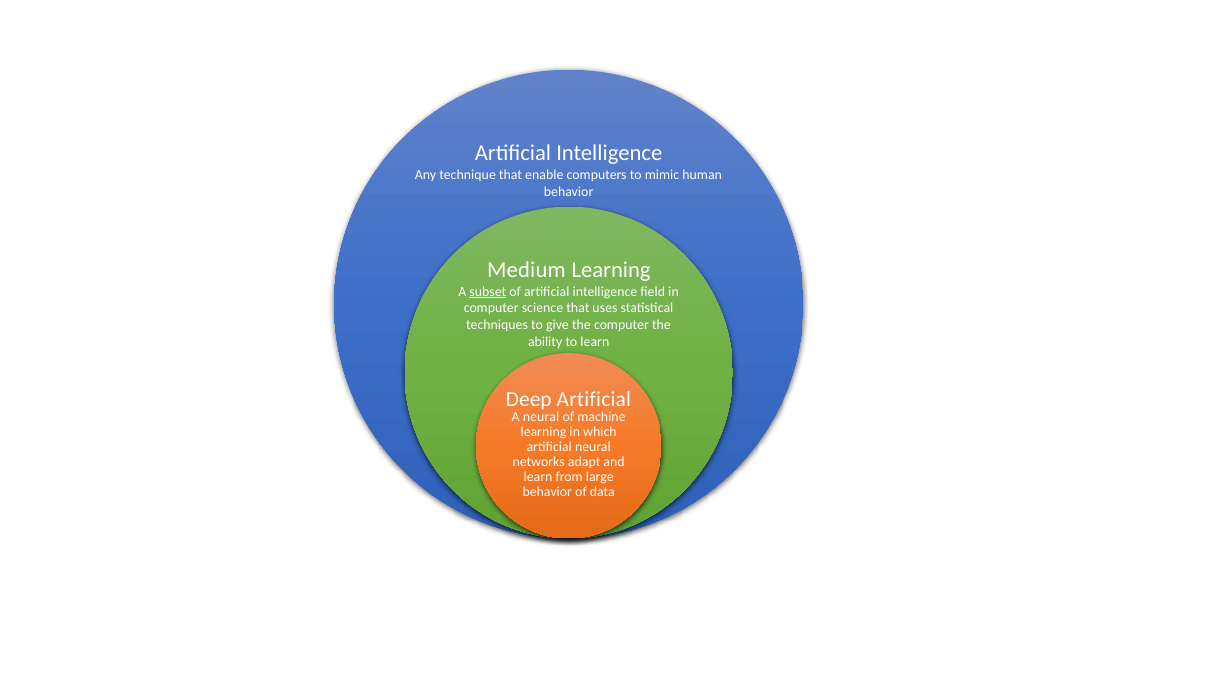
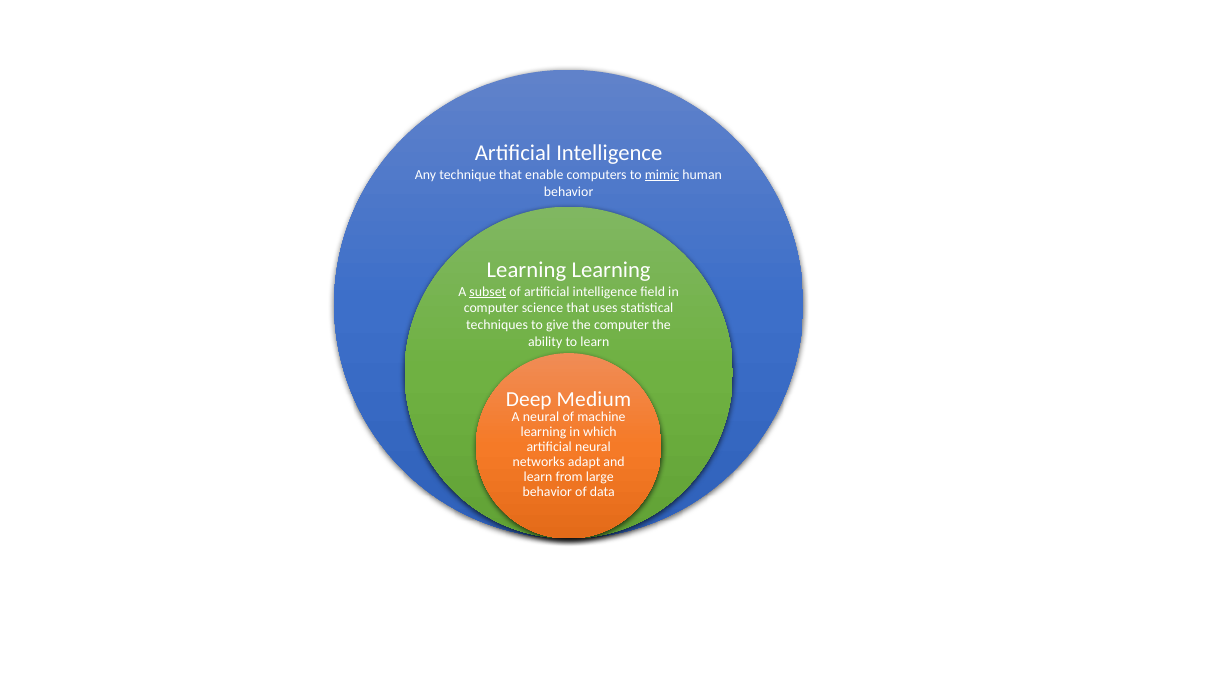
mimic underline: none -> present
Medium at (526, 271): Medium -> Learning
Deep Artificial: Artificial -> Medium
